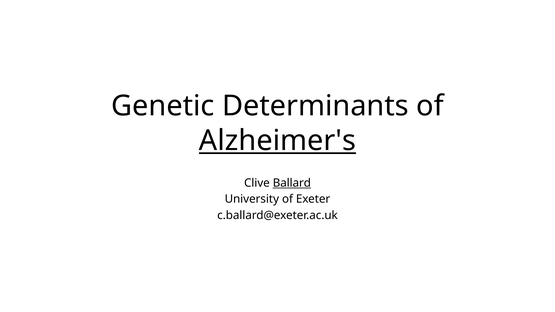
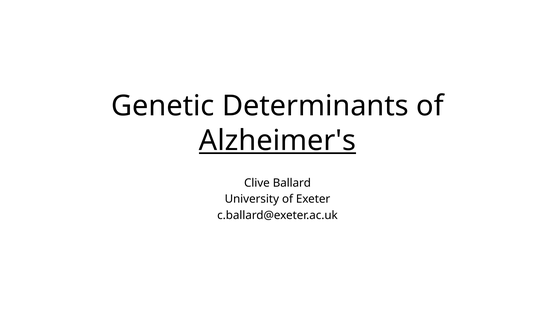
Ballard underline: present -> none
